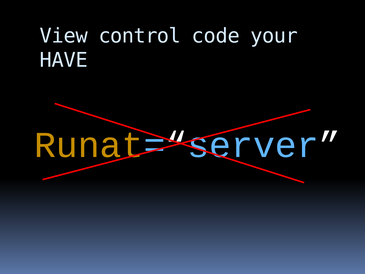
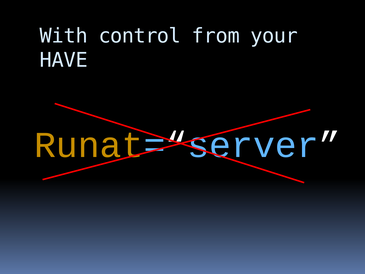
View: View -> With
code: code -> from
